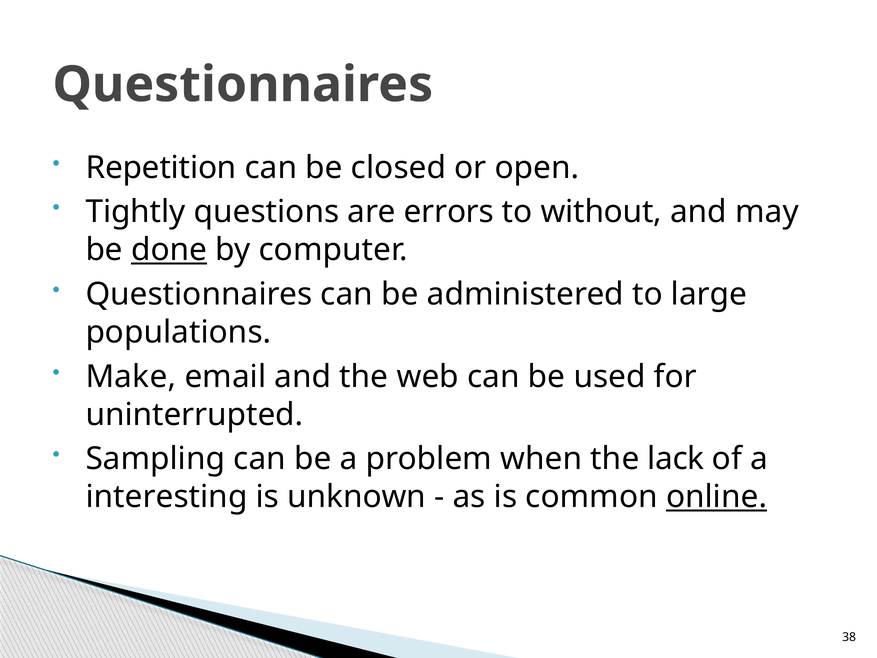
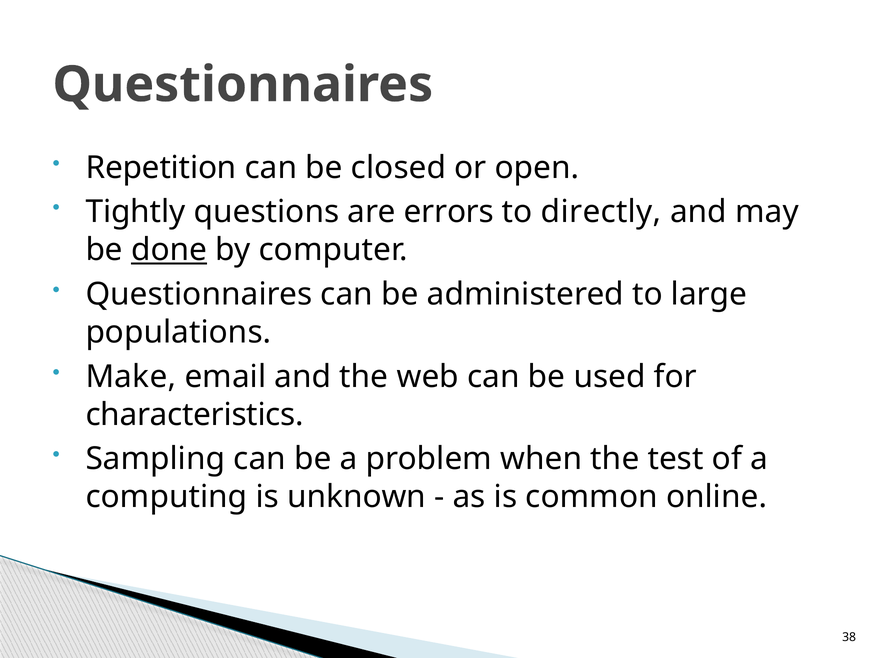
without: without -> directly
uninterrupted: uninterrupted -> characteristics
lack: lack -> test
interesting: interesting -> computing
online underline: present -> none
